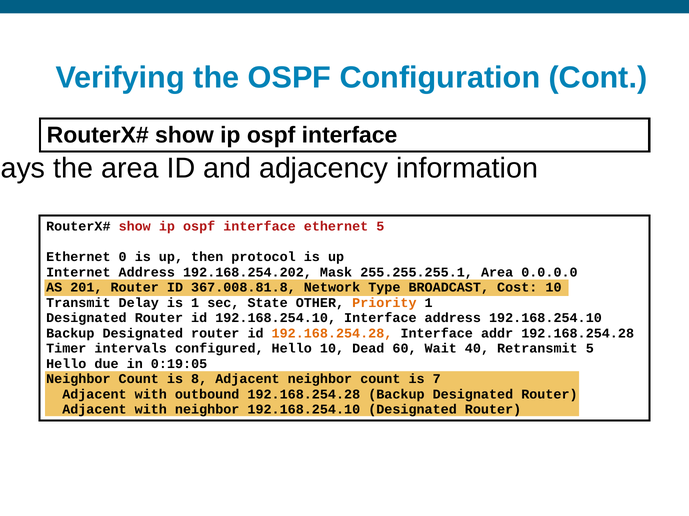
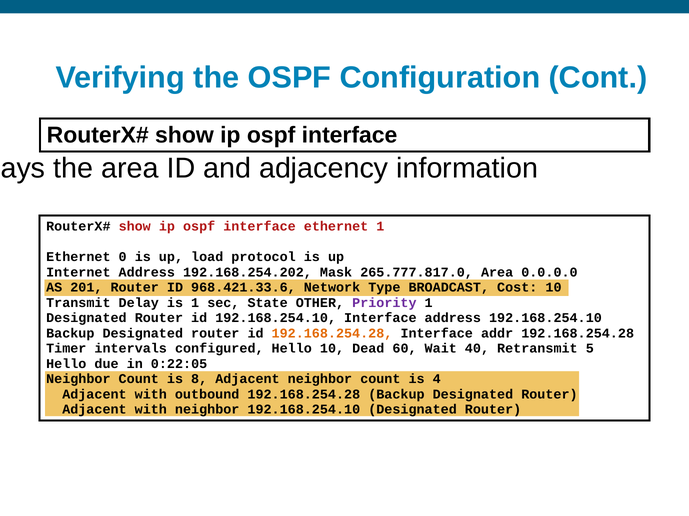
ethernet 5: 5 -> 1
then: then -> load
255.255.255.1: 255.255.255.1 -> 265.777.817.0
367.008.81.8: 367.008.81.8 -> 968.421.33.6
Priority colour: orange -> purple
0:19:05: 0:19:05 -> 0:22:05
7: 7 -> 4
